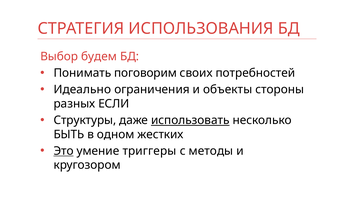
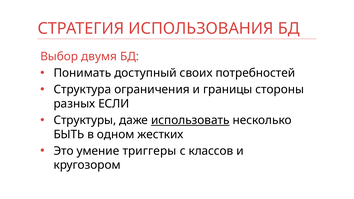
будем: будем -> двумя
поговорим: поговорим -> доступный
Идеально: Идеально -> Структура
объекты: объекты -> границы
Это underline: present -> none
методы: методы -> классов
